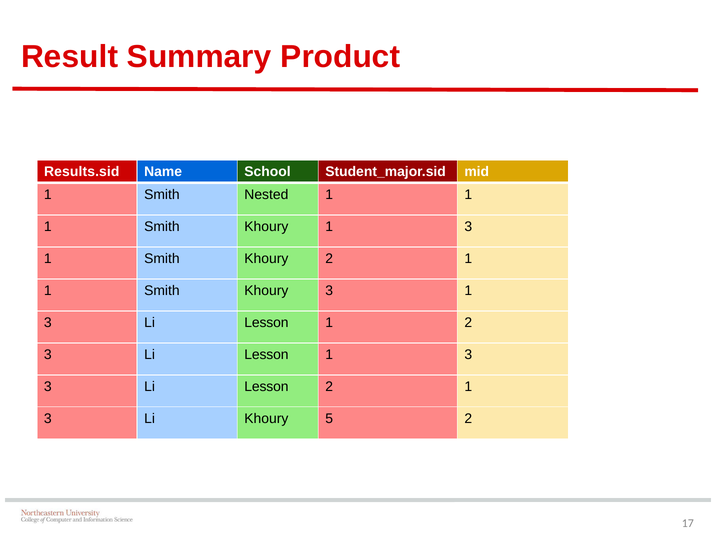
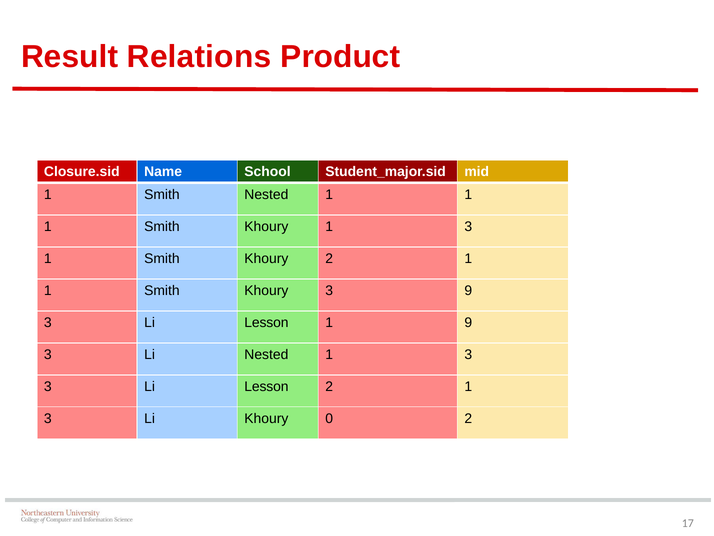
Summary: Summary -> Relations
Results.sid: Results.sid -> Closure.sid
Khoury 3 1: 1 -> 9
1 2: 2 -> 9
Lesson at (266, 354): Lesson -> Nested
5: 5 -> 0
